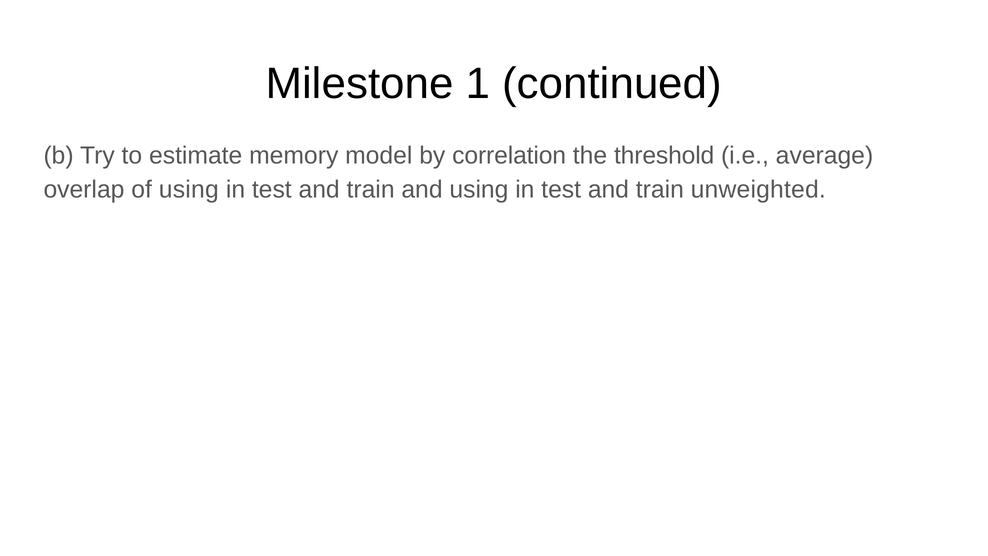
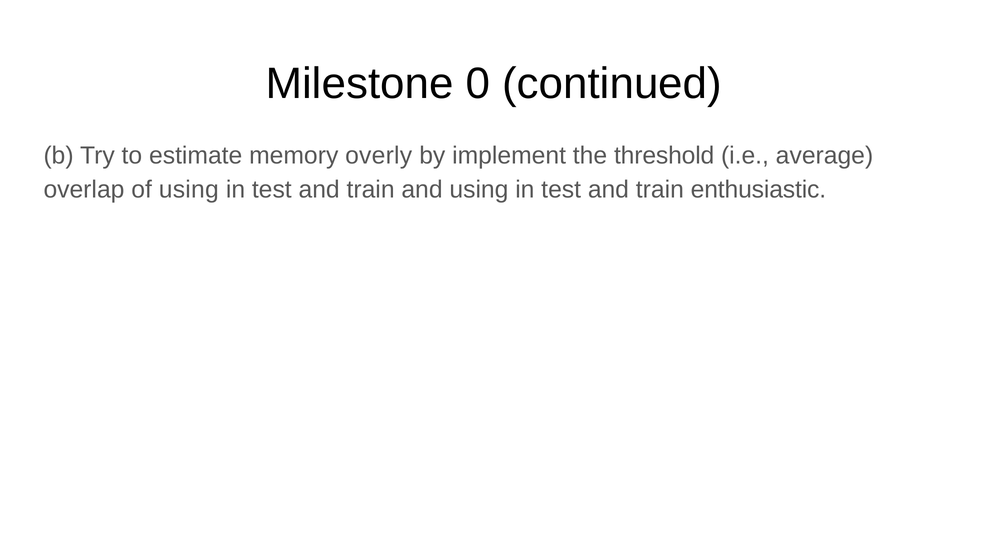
1: 1 -> 0
model: model -> overly
correlation: correlation -> implement
unweighted: unweighted -> enthusiastic
